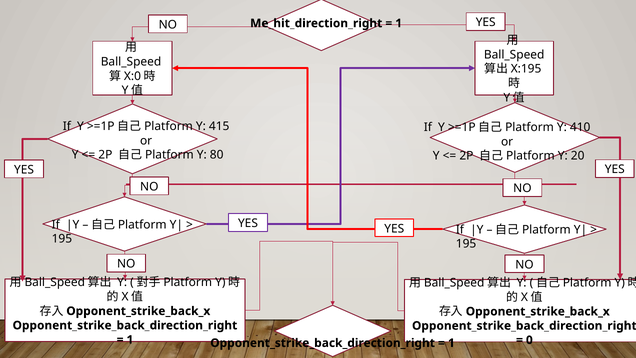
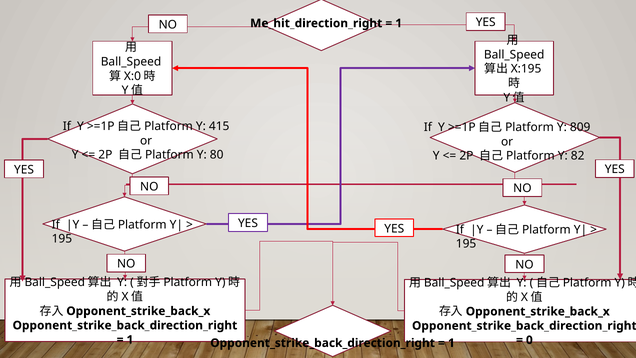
410: 410 -> 809
20: 20 -> 82
